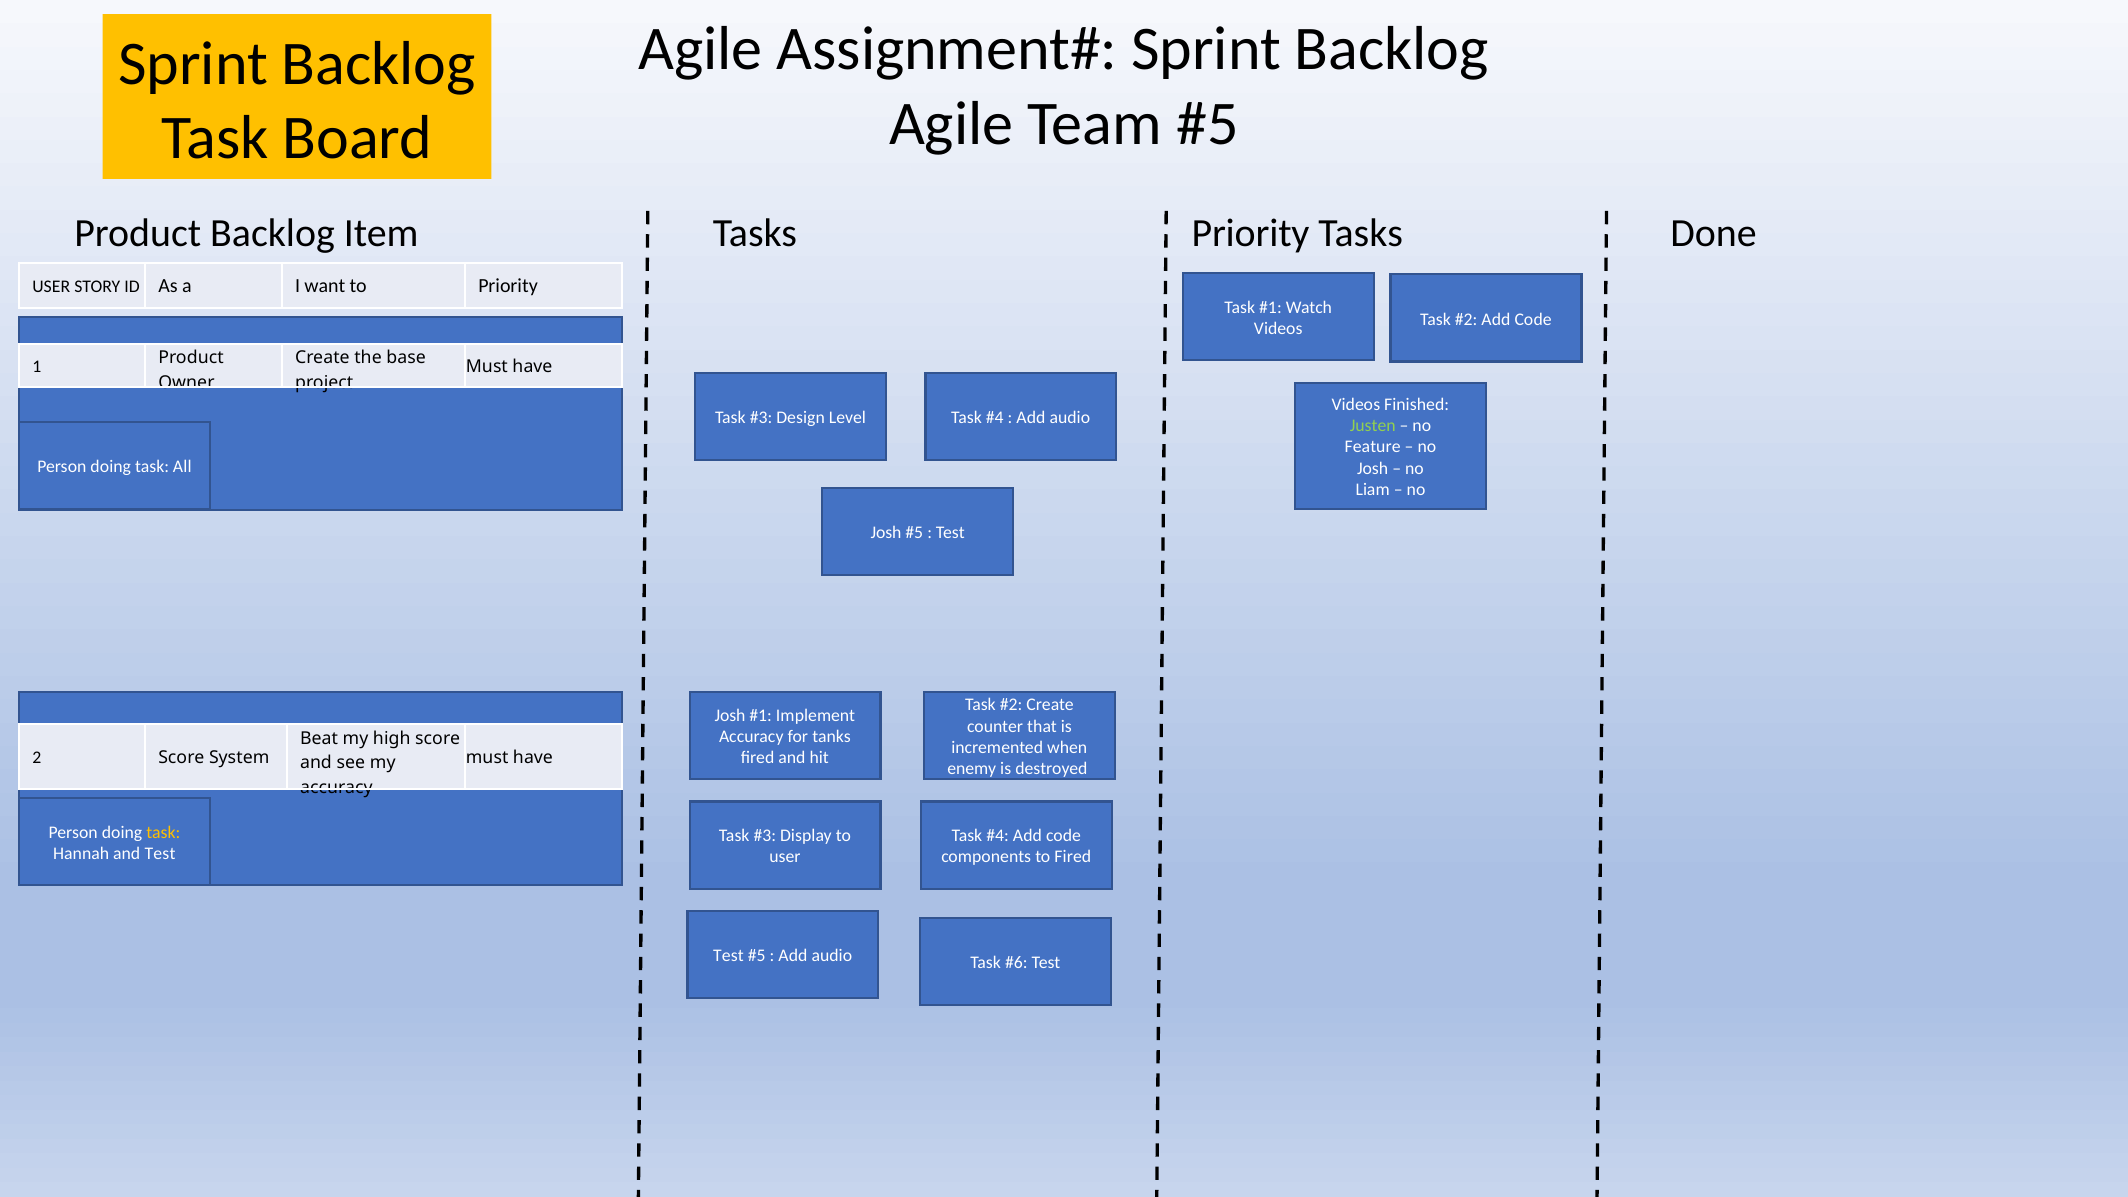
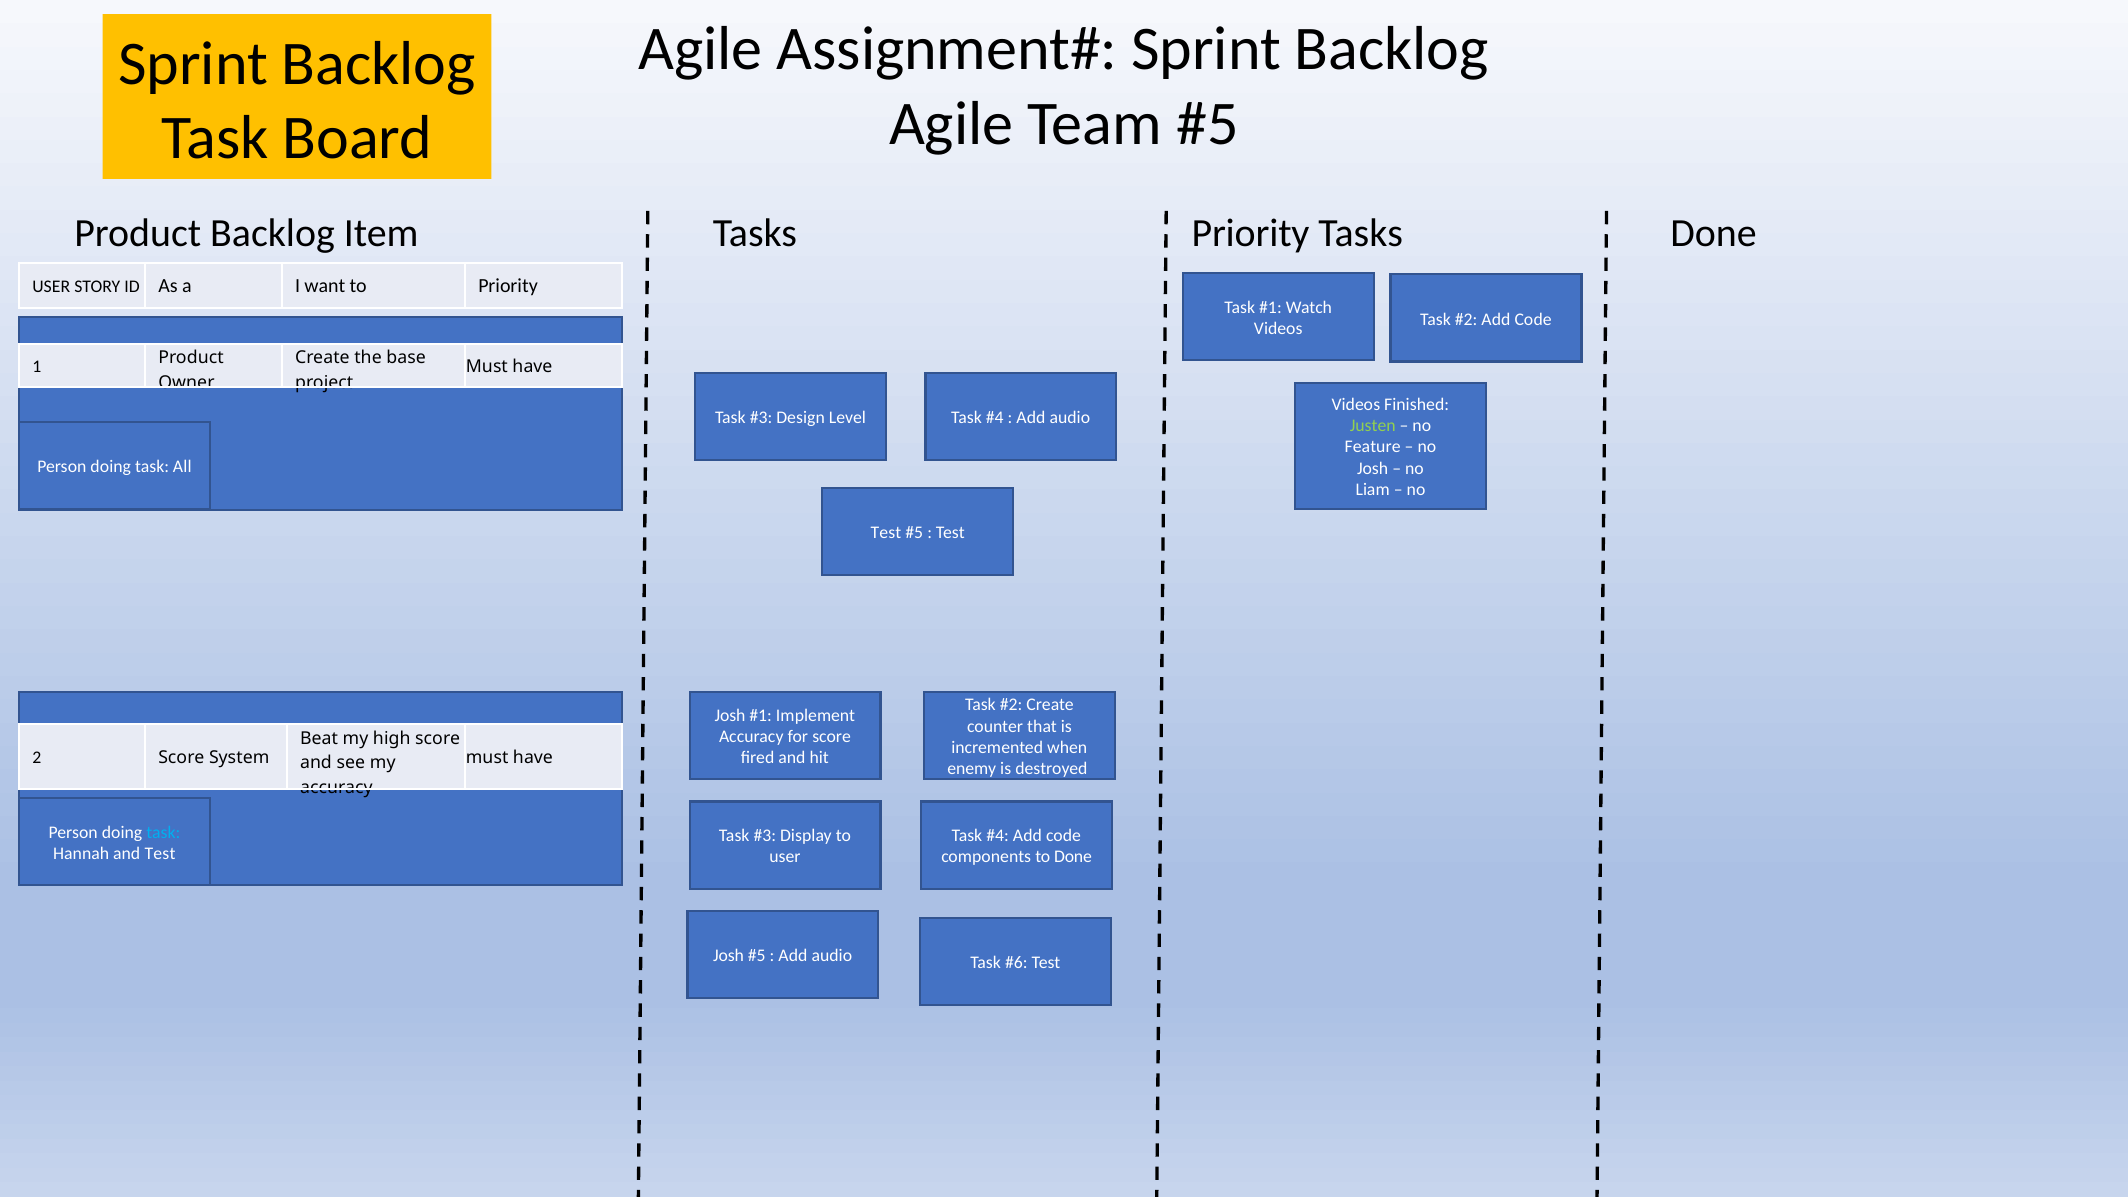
Josh at (886, 533): Josh -> Test
for tanks: tanks -> score
task at (163, 832) colour: yellow -> light blue
to Fired: Fired -> Done
Test at (728, 956): Test -> Josh
